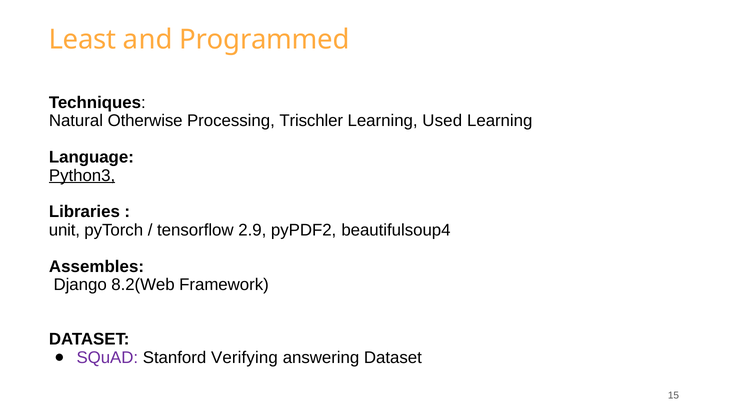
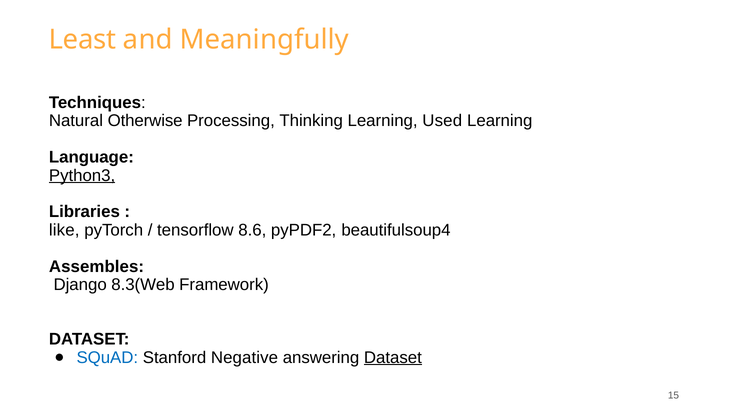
Programmed: Programmed -> Meaningfully
Trischler: Trischler -> Thinking
unit: unit -> like
2.9: 2.9 -> 8.6
8.2(Web: 8.2(Web -> 8.3(Web
SQuAD colour: purple -> blue
Verifying: Verifying -> Negative
Dataset at (393, 357) underline: none -> present
